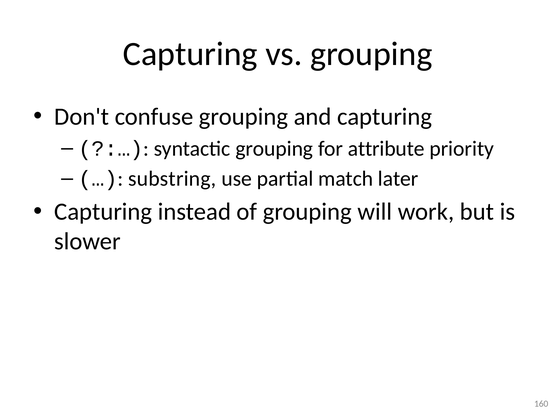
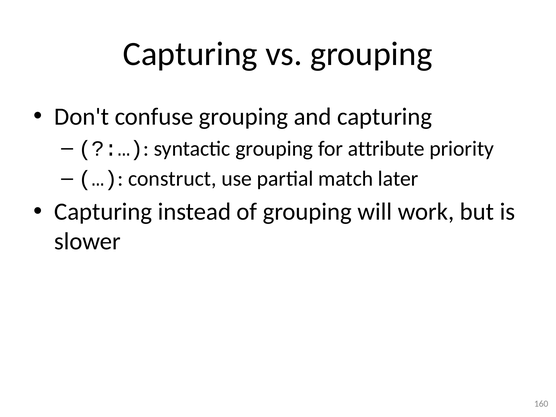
substring: substring -> construct
